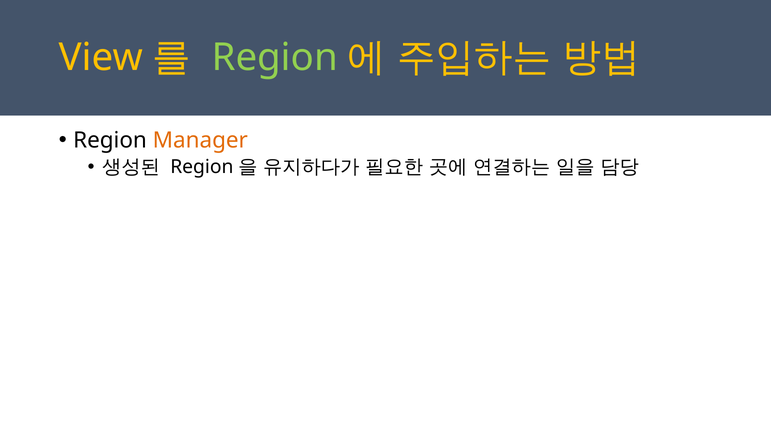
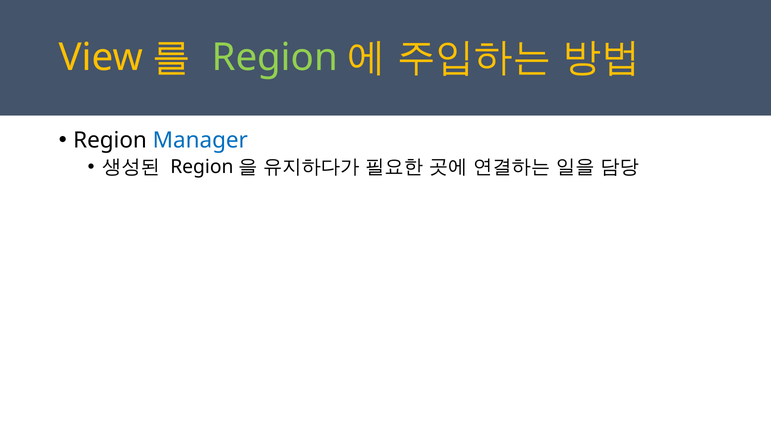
Manager colour: orange -> blue
